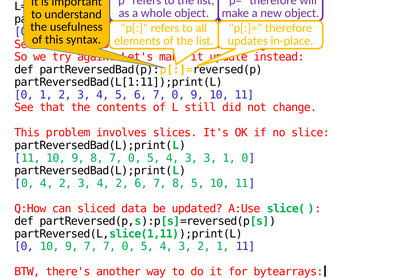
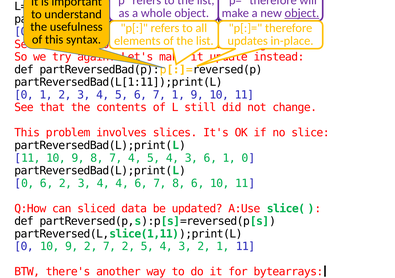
object at (302, 13) underline: none -> present
6 7 0: 0 -> 1
8 7 0: 0 -> 4
3 3: 3 -> 6
0 4: 4 -> 6
3 4 2: 2 -> 4
8 5: 5 -> 6
9 7: 7 -> 2
0 at (128, 247): 0 -> 2
